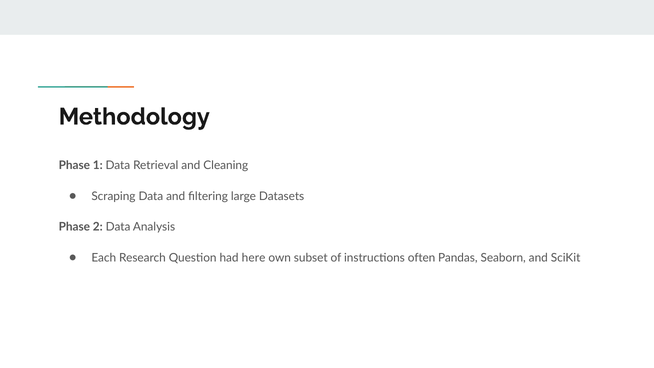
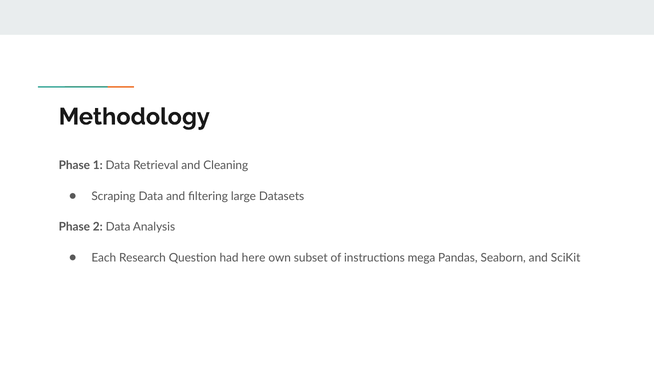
often: often -> mega
